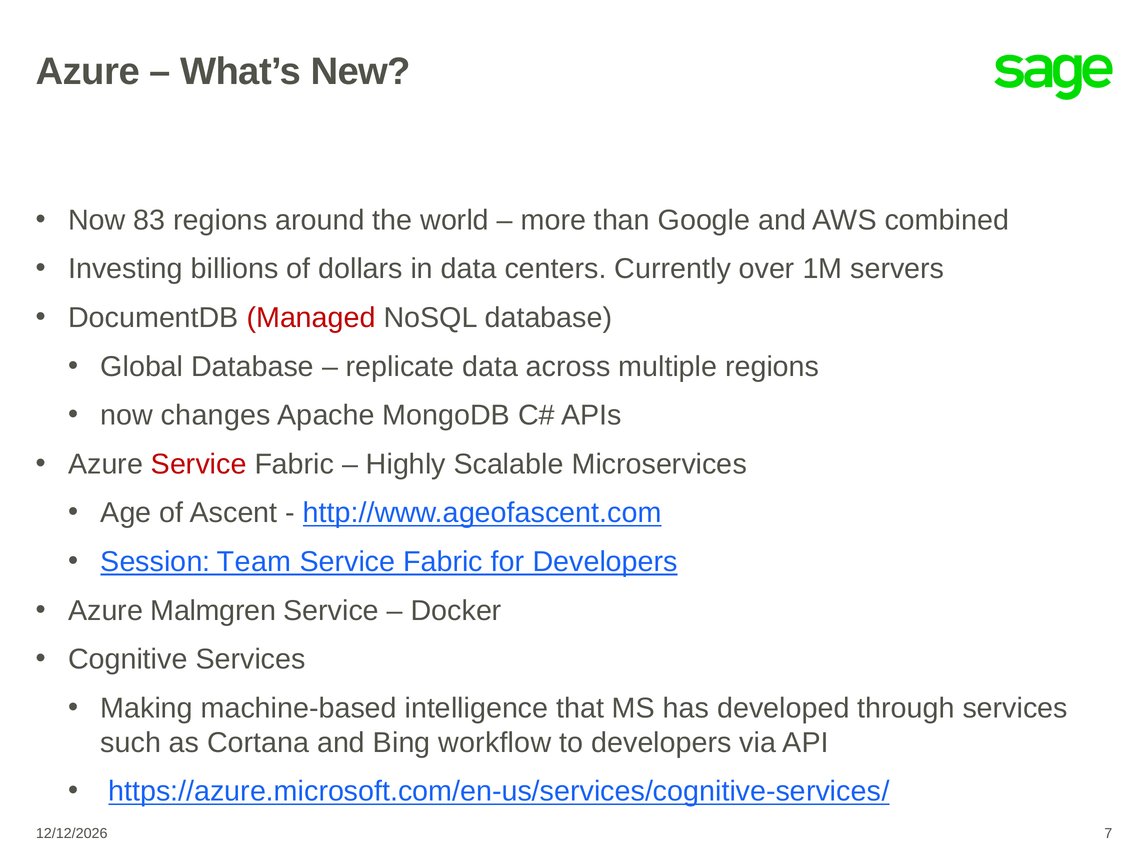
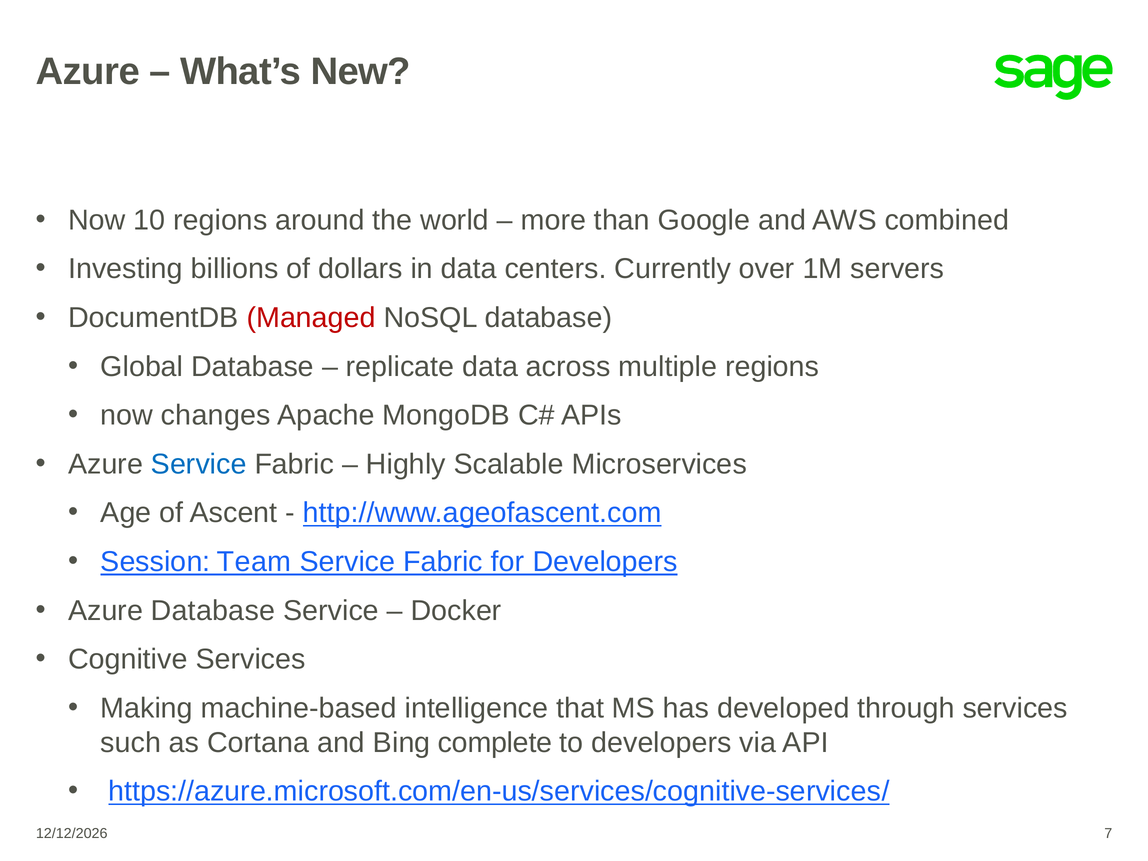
83: 83 -> 10
Service at (199, 464) colour: red -> blue
Azure Malmgren: Malmgren -> Database
workflow: workflow -> complete
